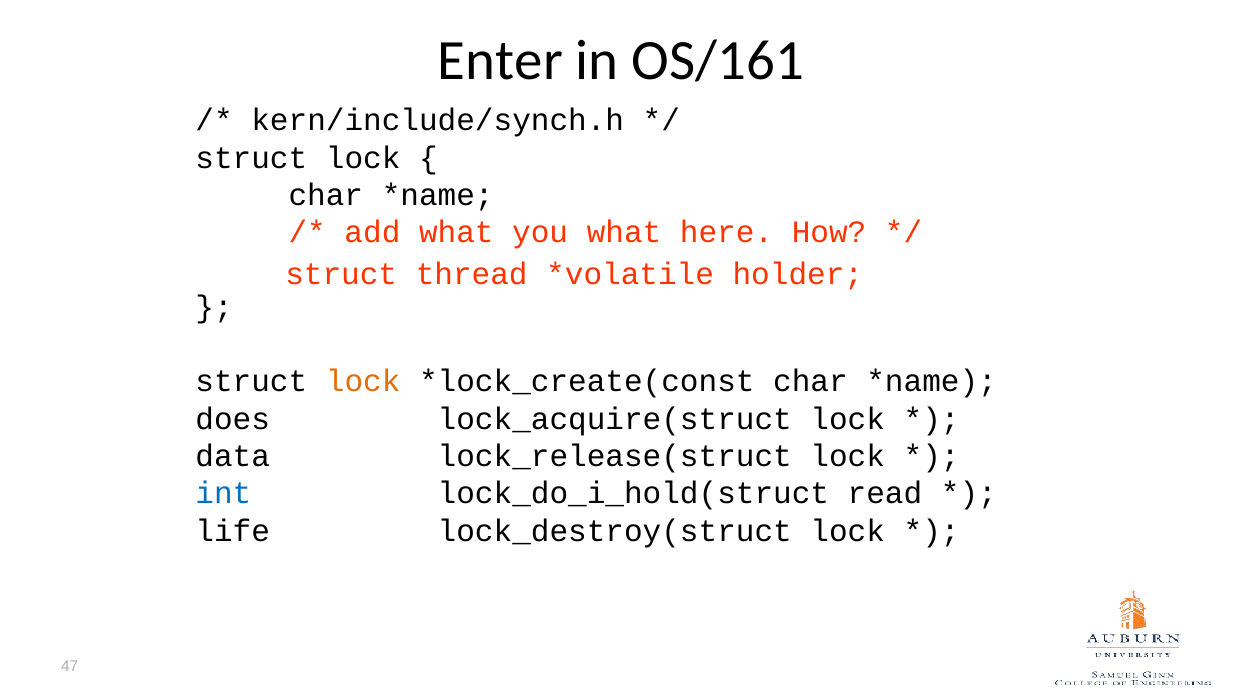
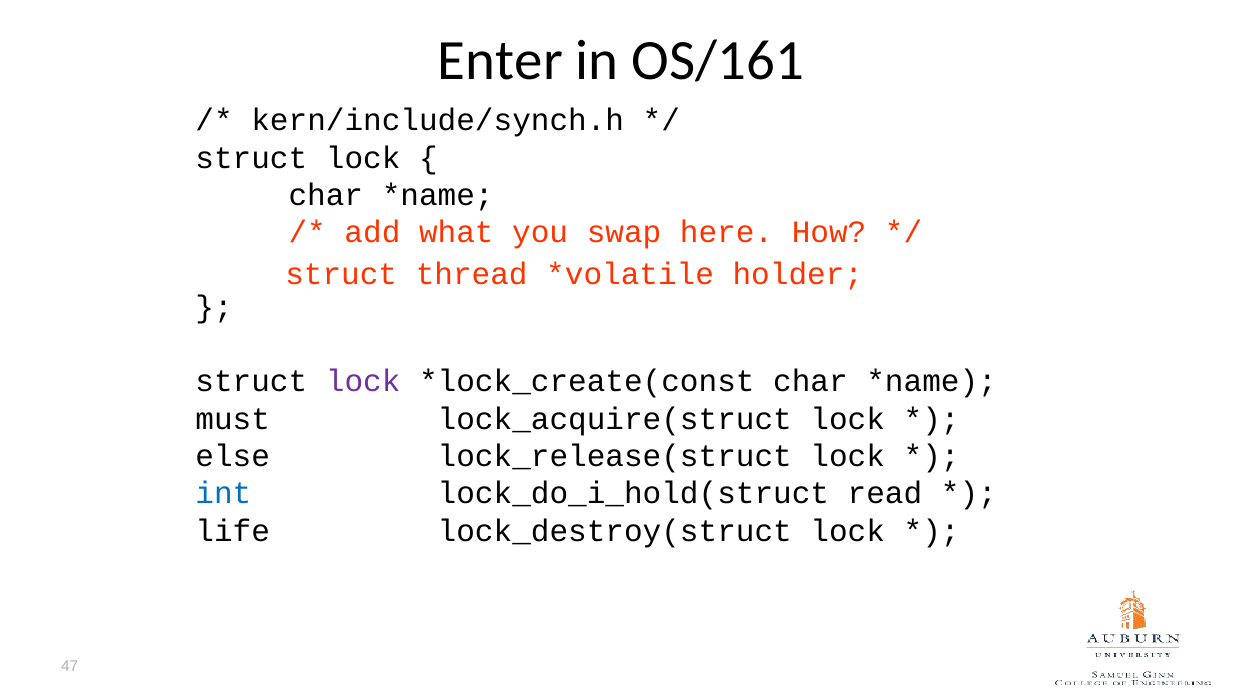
you what: what -> swap
lock at (363, 381) colour: orange -> purple
does: does -> must
data: data -> else
